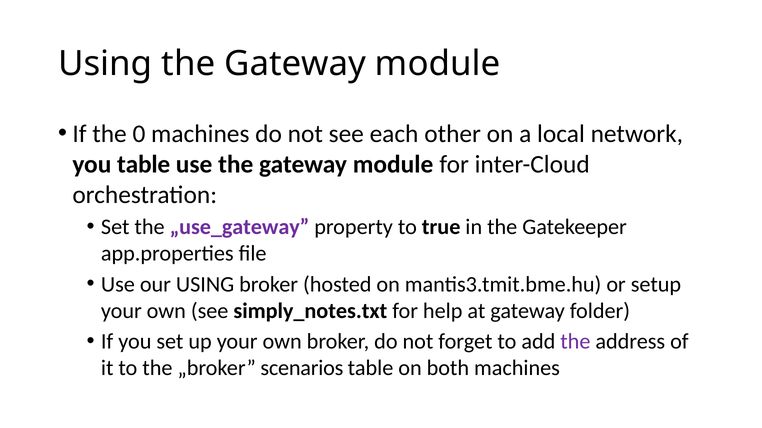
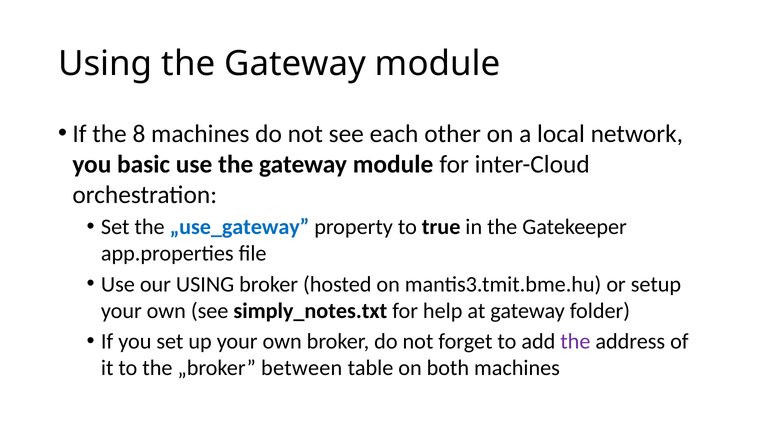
0: 0 -> 8
you table: table -> basic
„use_gateway colour: purple -> blue
scenarios: scenarios -> between
